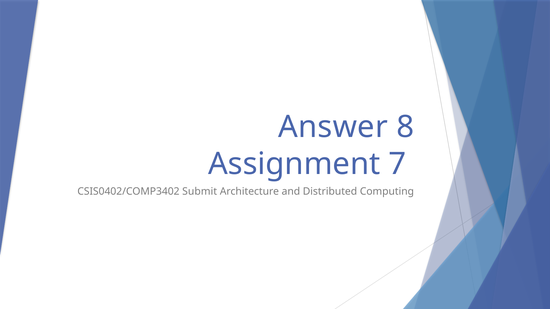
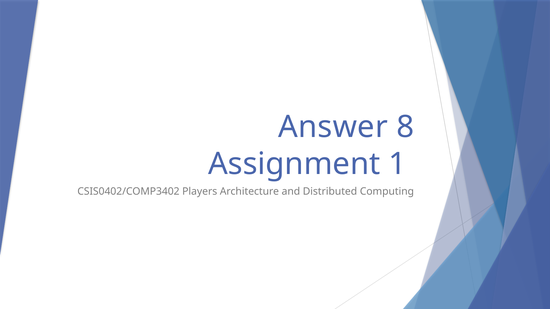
7: 7 -> 1
Submit: Submit -> Players
